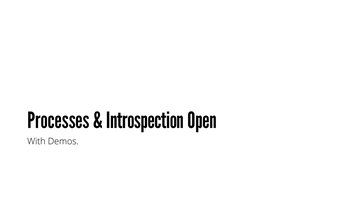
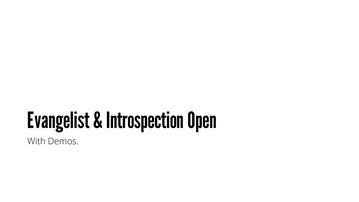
Processes: Processes -> Evangelist
